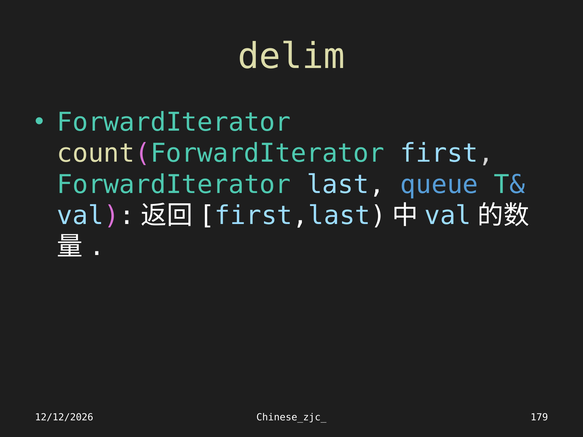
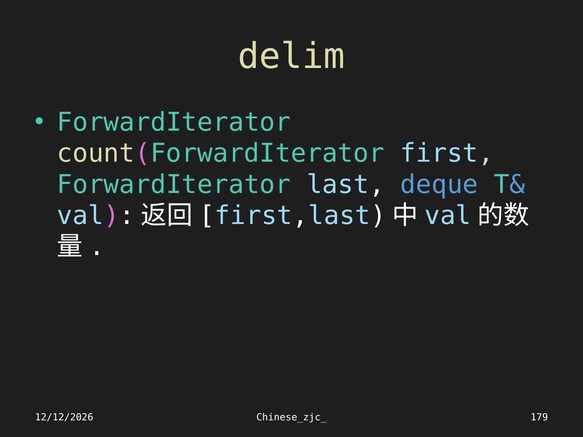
queue: queue -> deque
